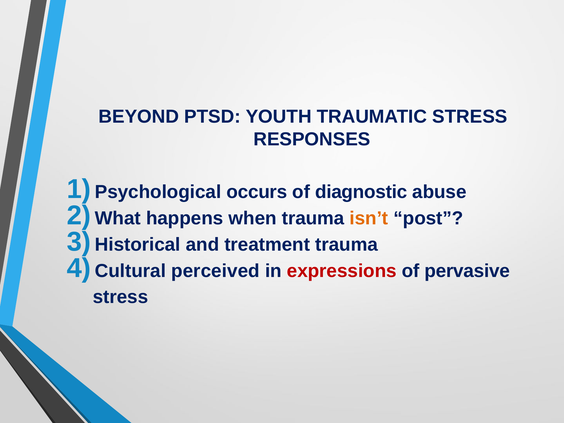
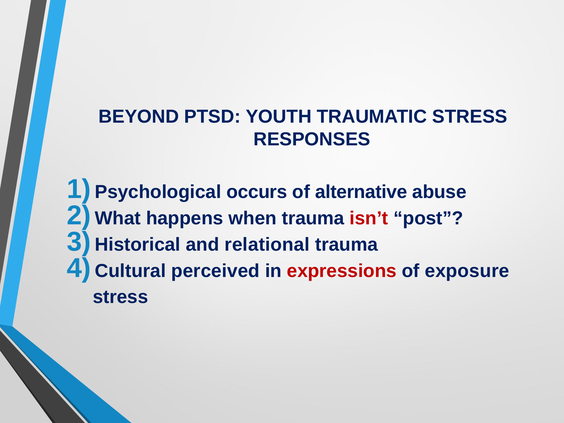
diagnostic: diagnostic -> alternative
isn’t colour: orange -> red
treatment: treatment -> relational
pervasive: pervasive -> exposure
